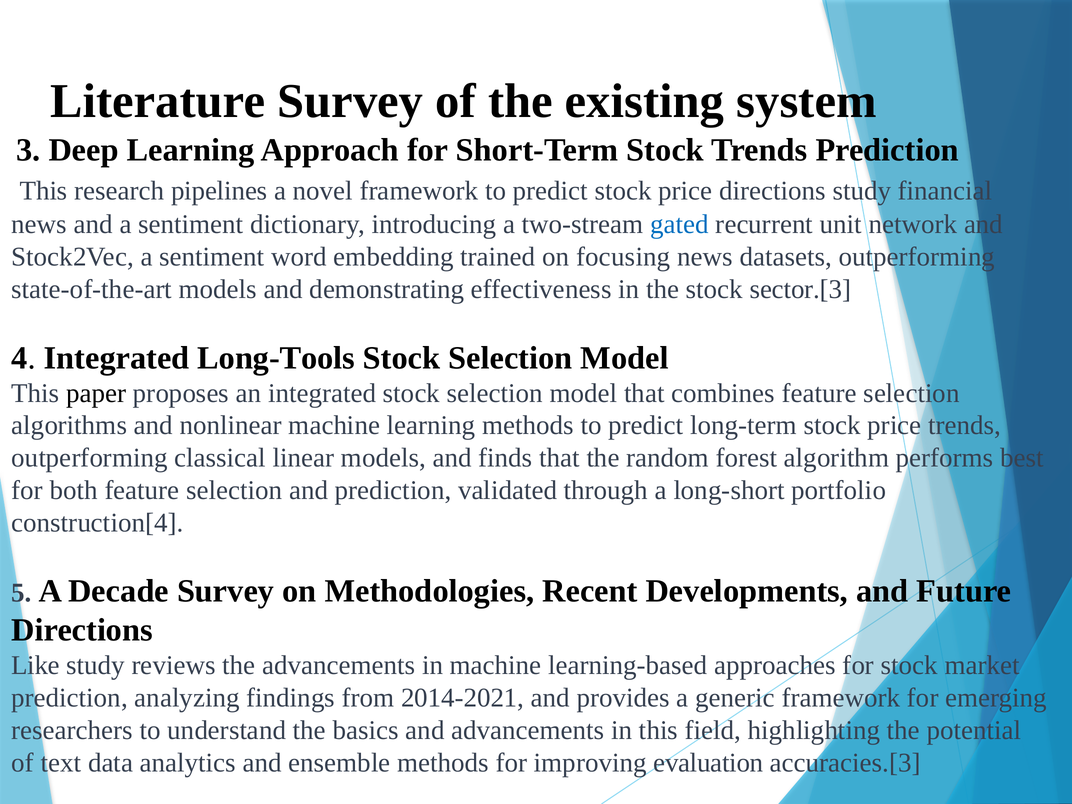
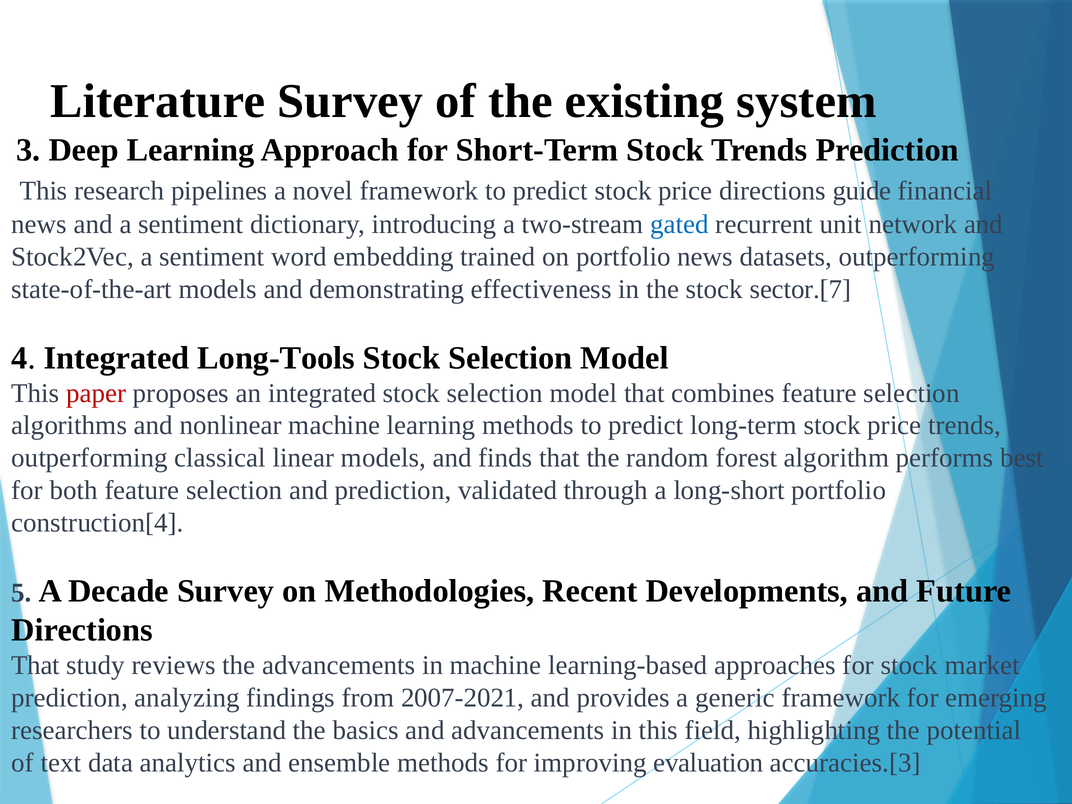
directions study: study -> guide
on focusing: focusing -> portfolio
sector.[3: sector.[3 -> sector.[7
paper colour: black -> red
Like at (36, 665): Like -> That
2014-2021: 2014-2021 -> 2007-2021
